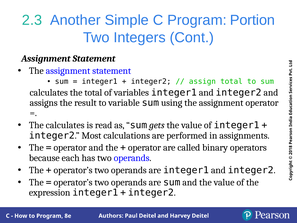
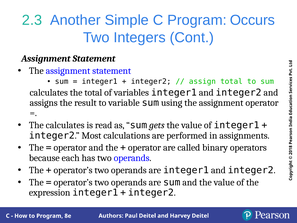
Portion: Portion -> Occurs
